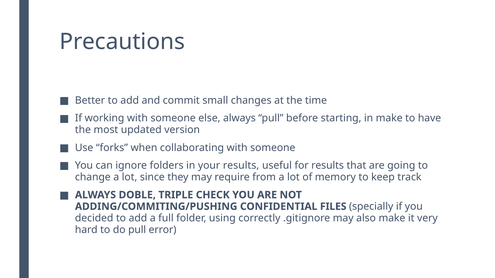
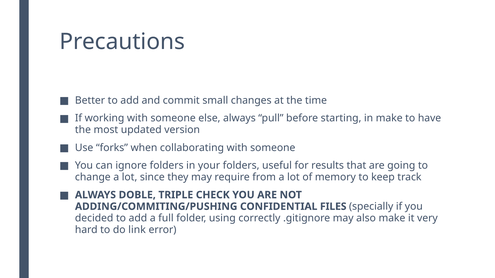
your results: results -> folders
do pull: pull -> link
